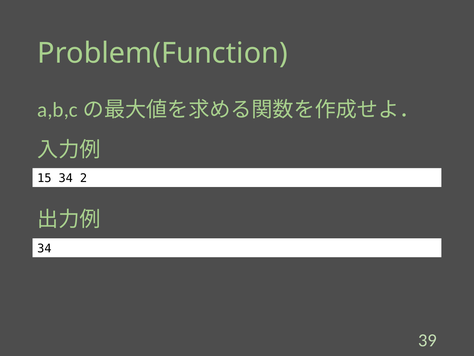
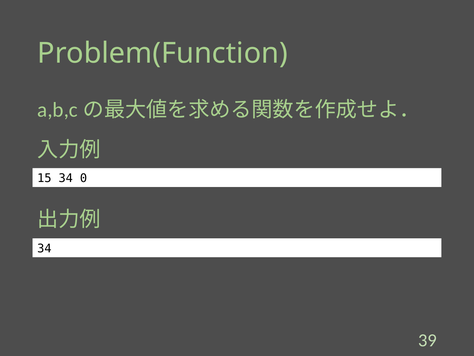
2: 2 -> 0
